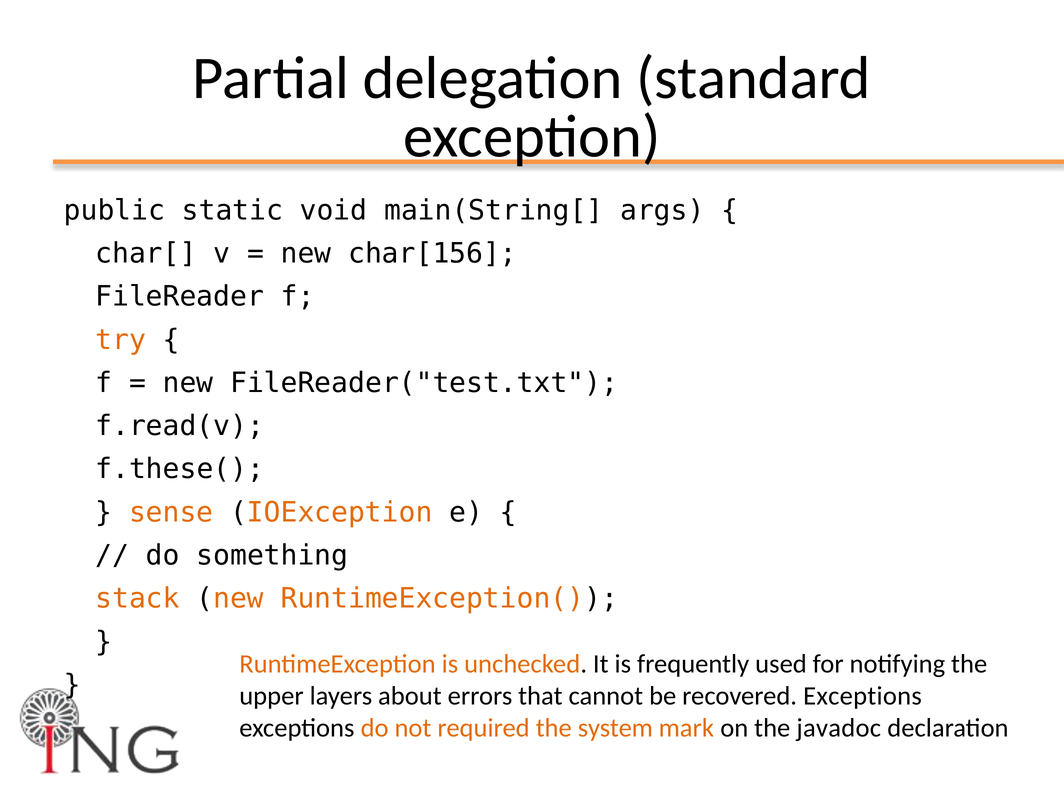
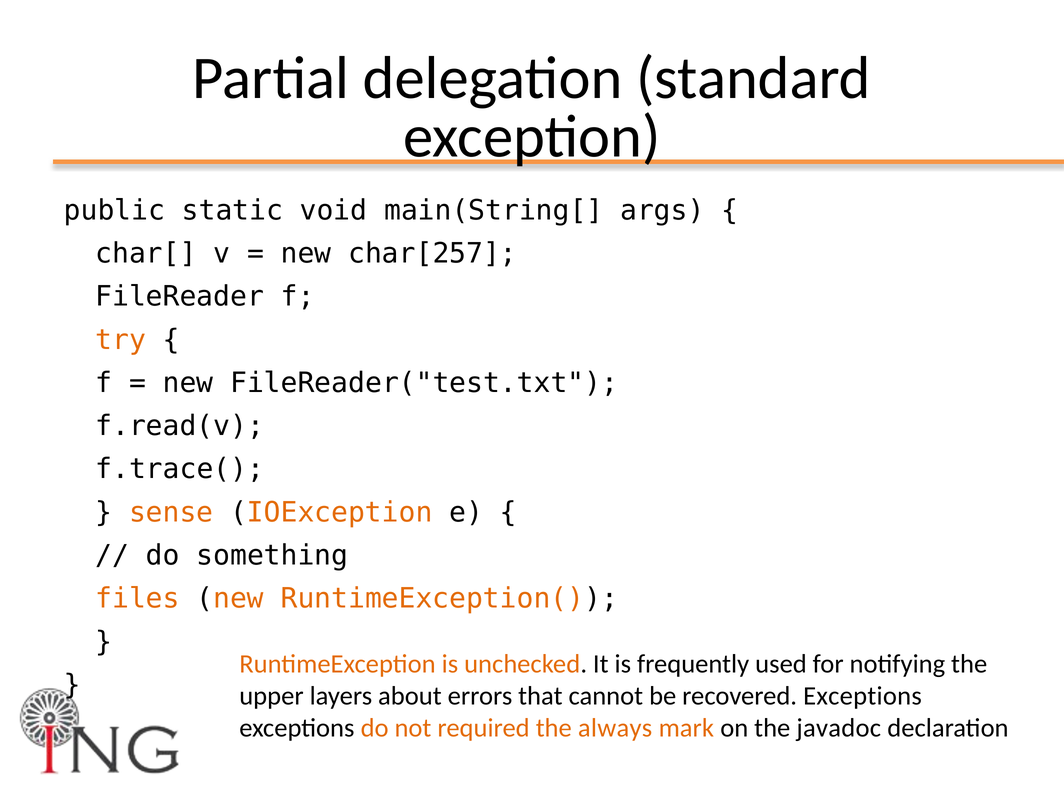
char[156: char[156 -> char[257
f.these(: f.these( -> f.trace(
stack: stack -> files
system: system -> always
